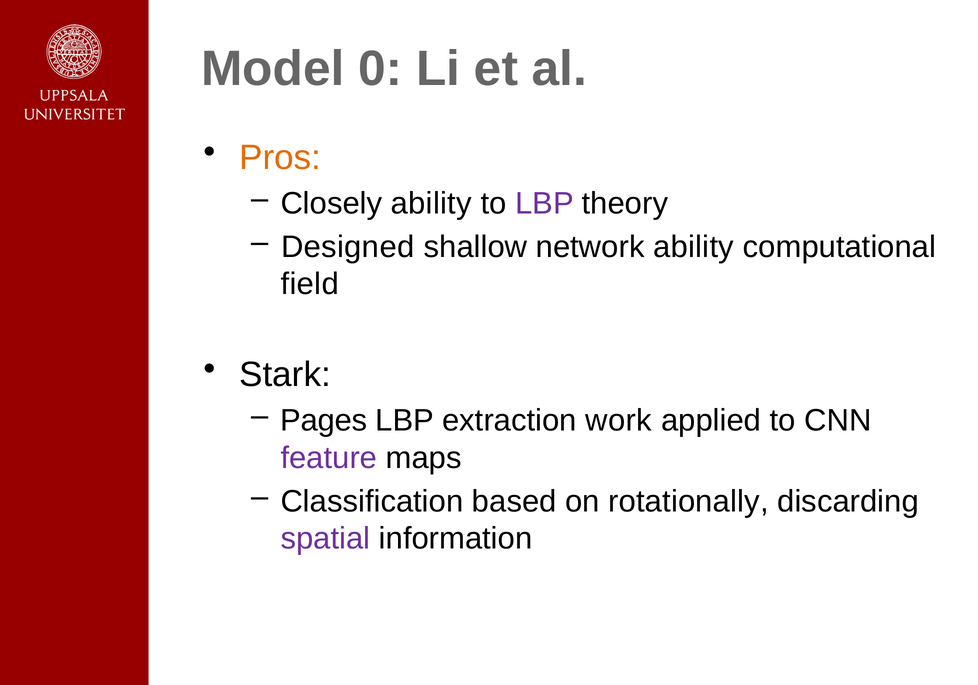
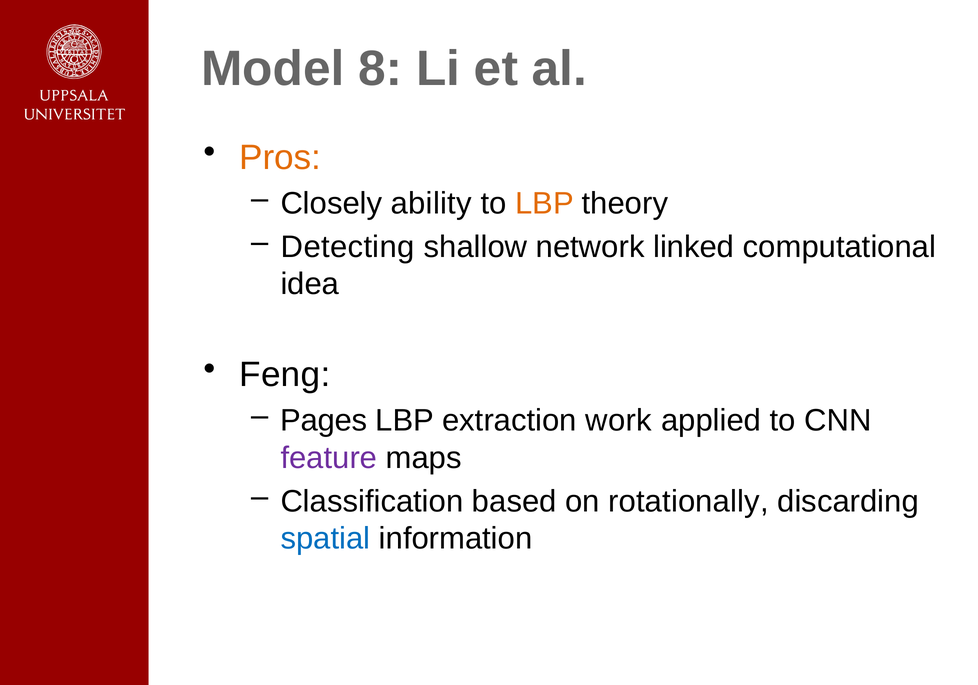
0: 0 -> 8
LBP at (544, 203) colour: purple -> orange
Designed: Designed -> Detecting
network ability: ability -> linked
field: field -> idea
Stark: Stark -> Feng
spatial colour: purple -> blue
